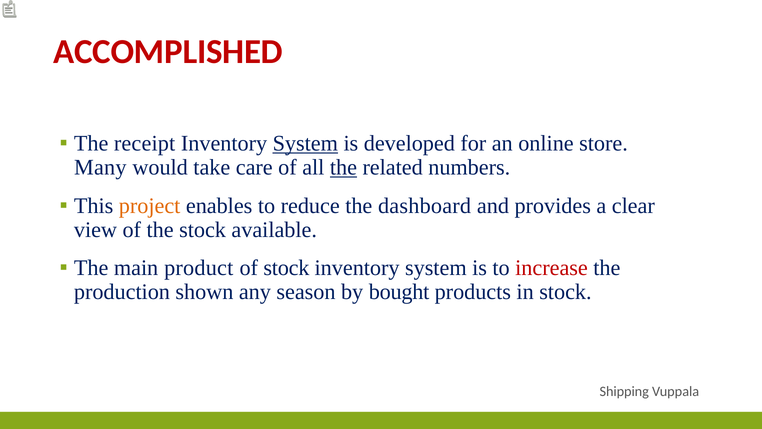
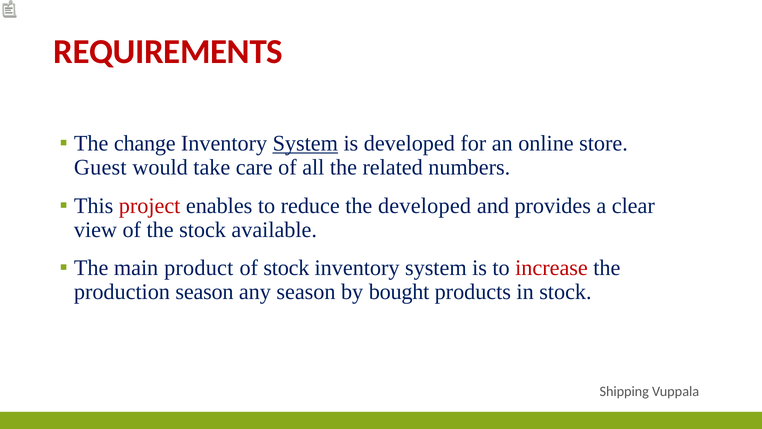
ACCOMPLISHED: ACCOMPLISHED -> REQUIREMENTS
receipt: receipt -> change
Many: Many -> Guest
the at (343, 167) underline: present -> none
project colour: orange -> red
the dashboard: dashboard -> developed
production shown: shown -> season
